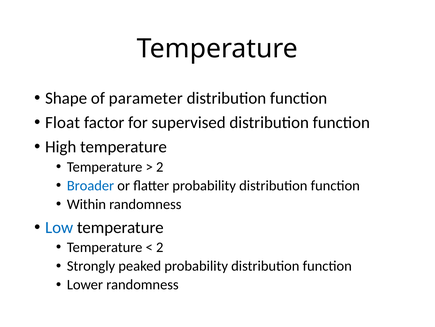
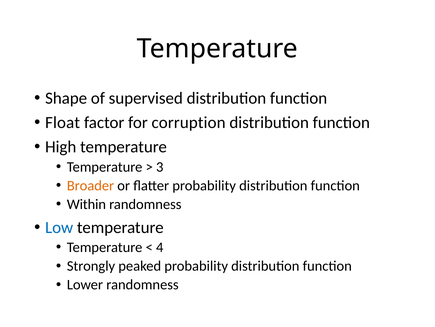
parameter: parameter -> supervised
supervised: supervised -> corruption
2 at (160, 167): 2 -> 3
Broader colour: blue -> orange
2 at (160, 247): 2 -> 4
